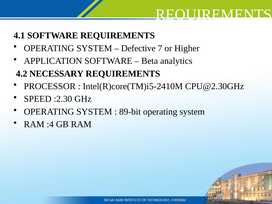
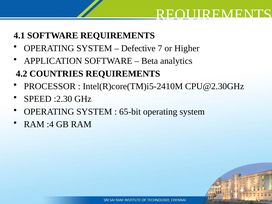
NECESSARY: NECESSARY -> COUNTRIES
89-bit: 89-bit -> 65-bit
